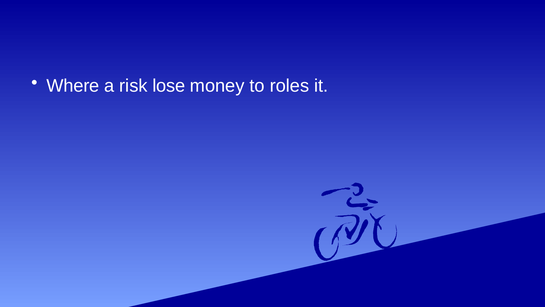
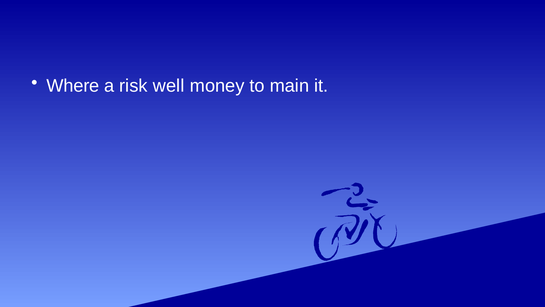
lose: lose -> well
roles: roles -> main
